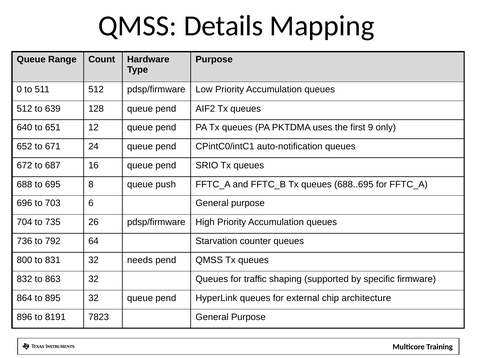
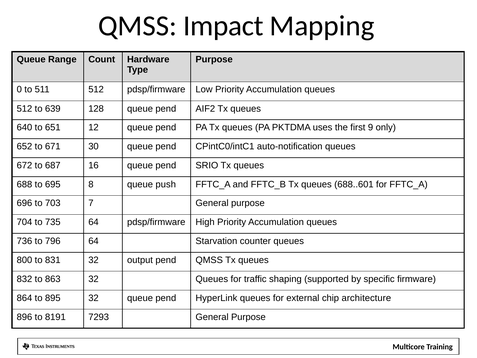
Details: Details -> Impact
24: 24 -> 30
688..695: 688..695 -> 688..601
6: 6 -> 7
735 26: 26 -> 64
792: 792 -> 796
needs: needs -> output
7823: 7823 -> 7293
